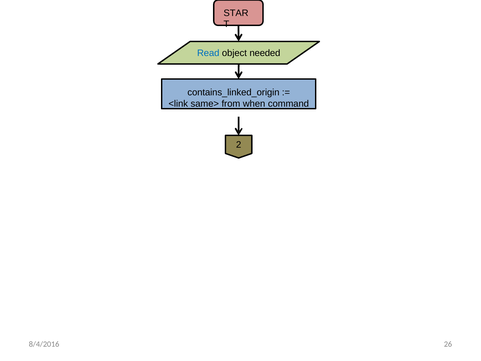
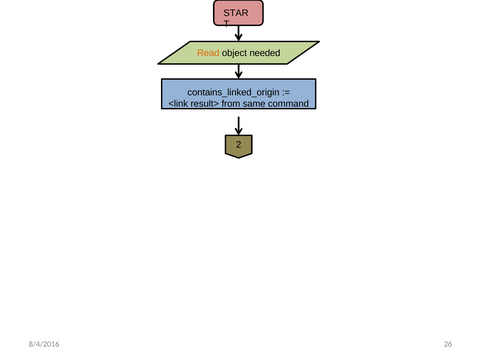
Read colour: blue -> orange
same>: same> -> result>
when: when -> same
